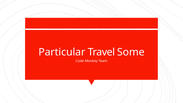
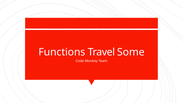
Particular: Particular -> Functions
